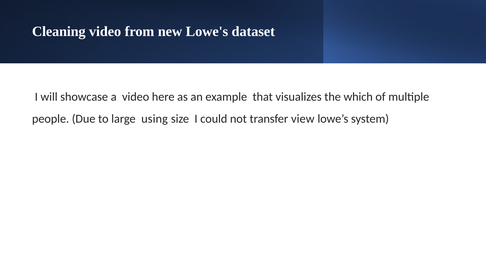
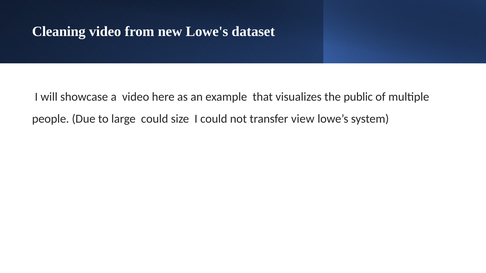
which: which -> public
large using: using -> could
